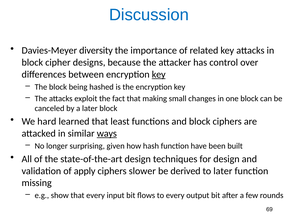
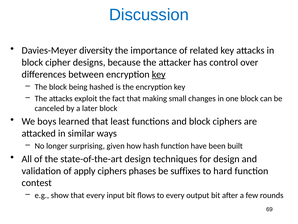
hard: hard -> boys
ways underline: present -> none
slower: slower -> phases
derived: derived -> suffixes
to later: later -> hard
missing: missing -> contest
